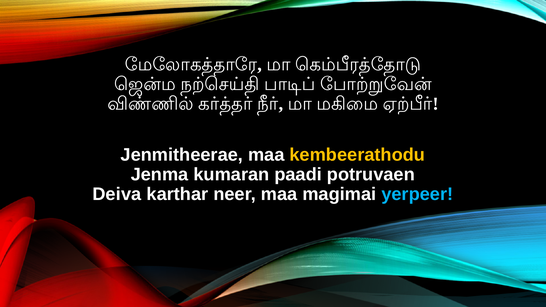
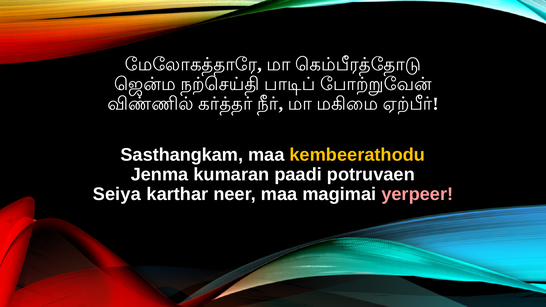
Jenmitheerae: Jenmitheerae -> Sasthangkam
Deiva: Deiva -> Seiya
yerpeer colour: light blue -> pink
